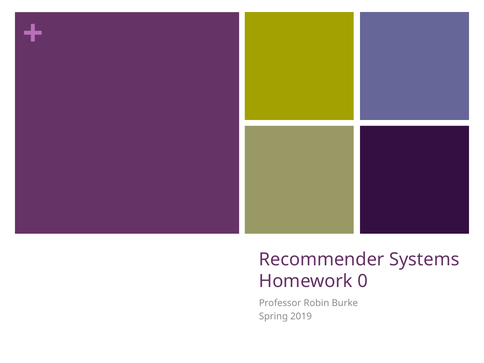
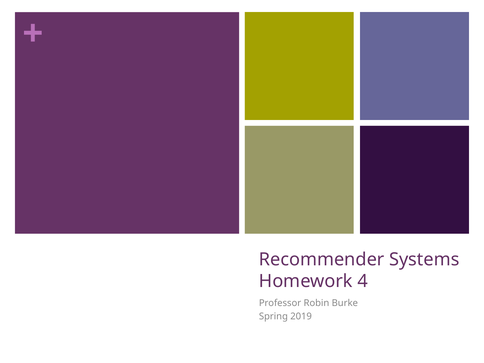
0: 0 -> 4
